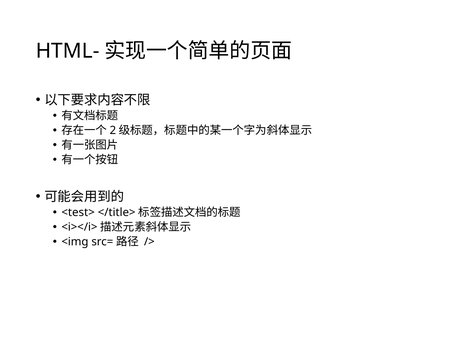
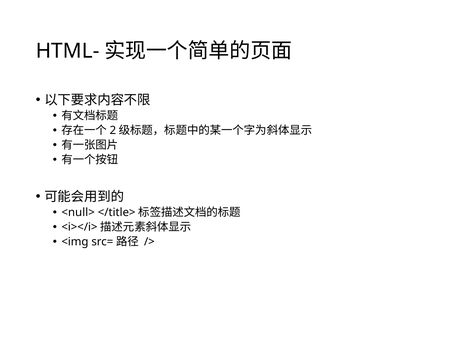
<test>: <test> -> <null>
